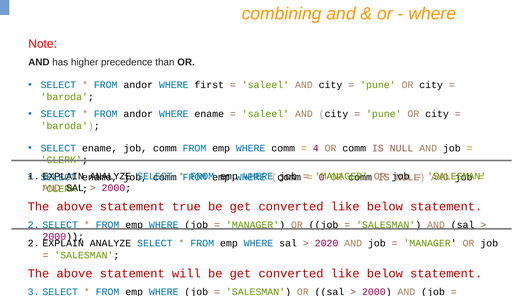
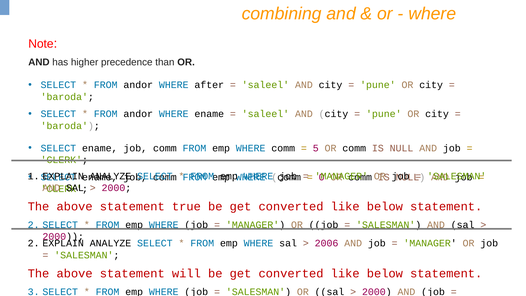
first: first -> after
4: 4 -> 5
2020: 2020 -> 2006
